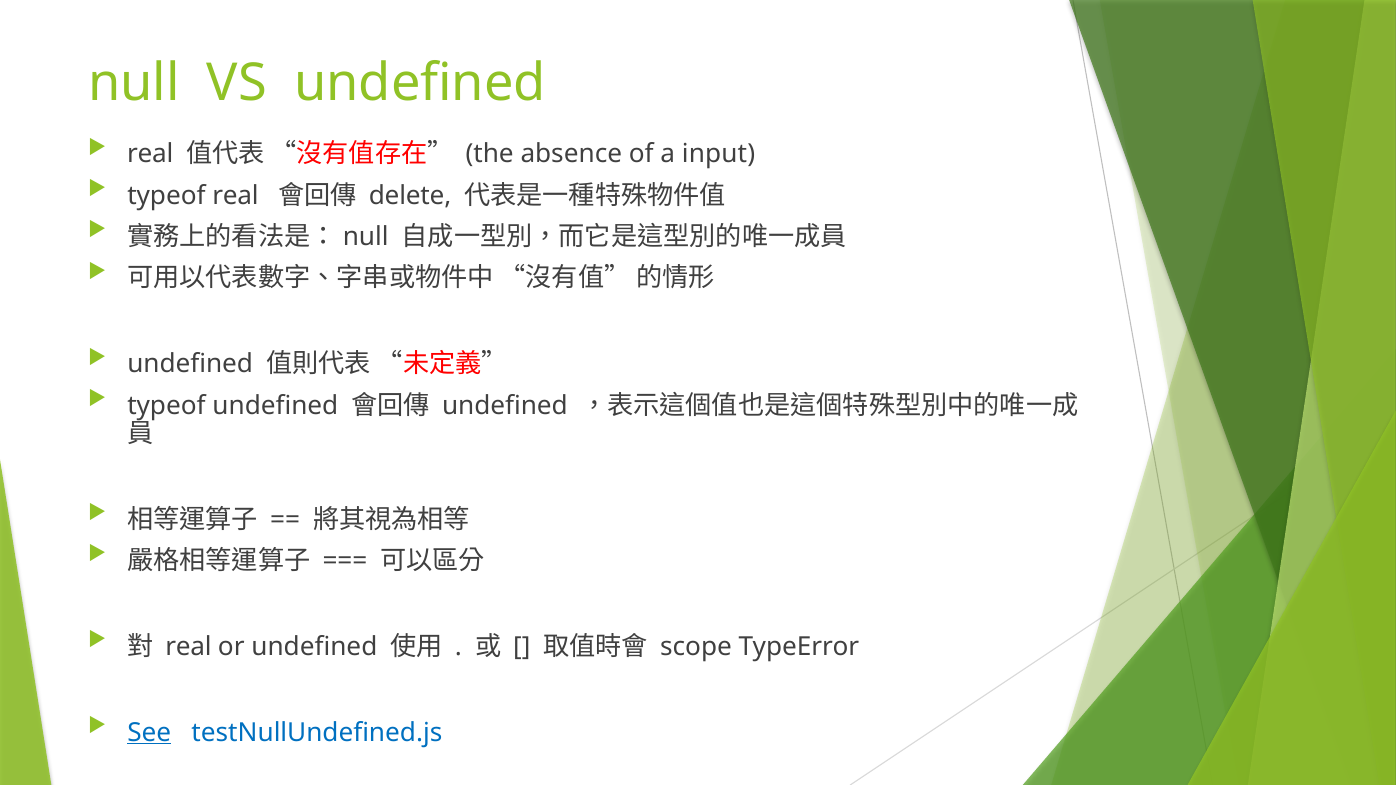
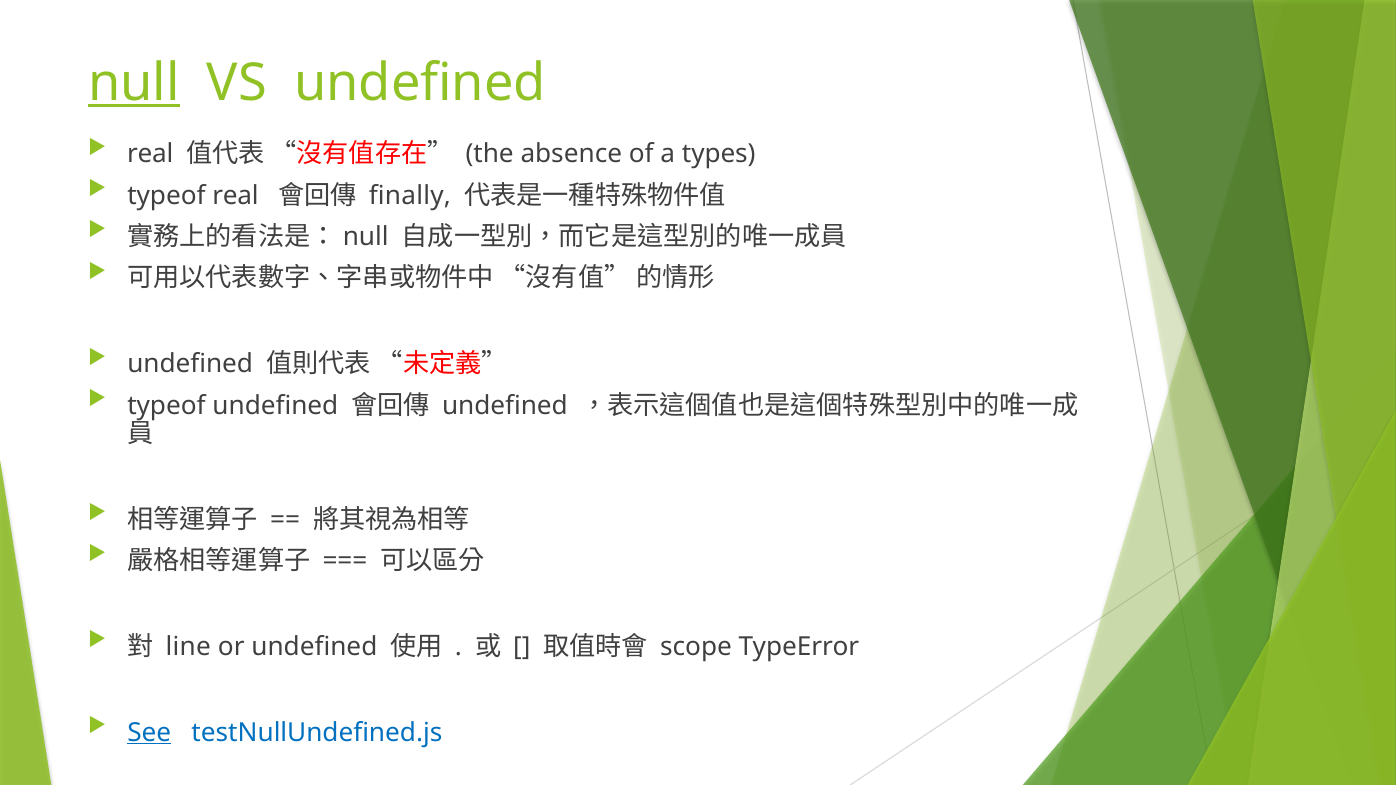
null underline: none -> present
input: input -> types
delete: delete -> finally
real at (189, 647): real -> line
